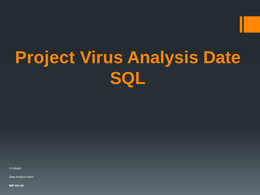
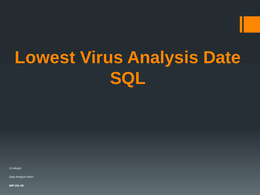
Project: Project -> Lowest
